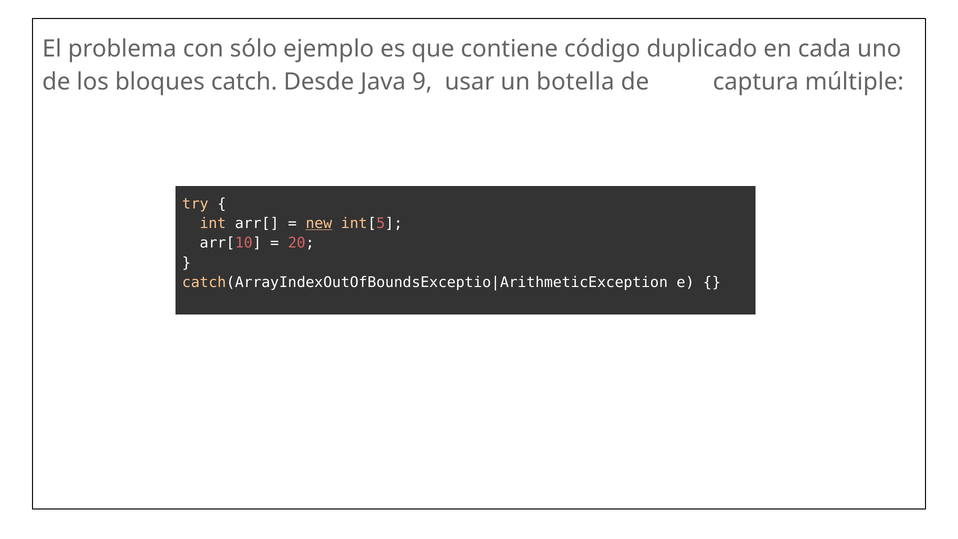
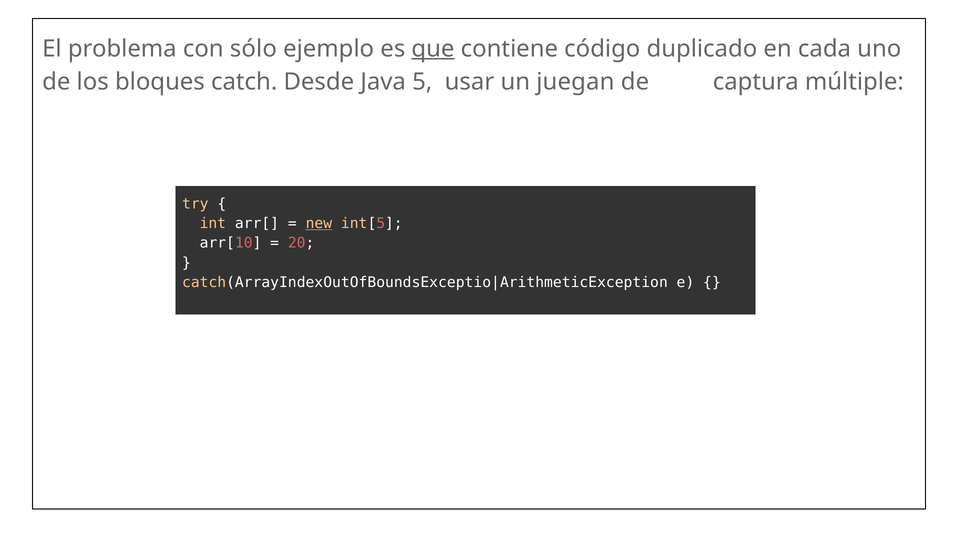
que underline: none -> present
9: 9 -> 5
botella: botella -> juegan
